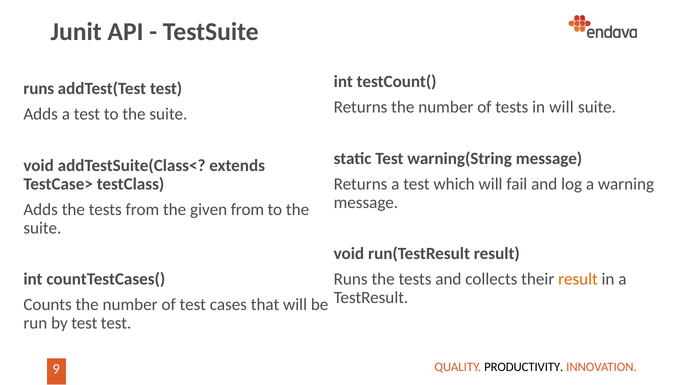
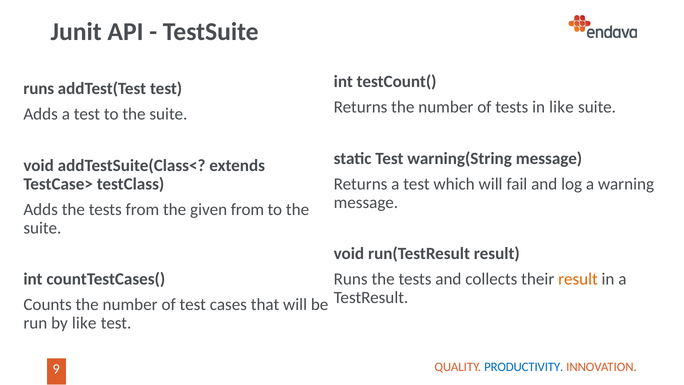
in will: will -> like
by test: test -> like
PRODUCTIVITY colour: black -> blue
